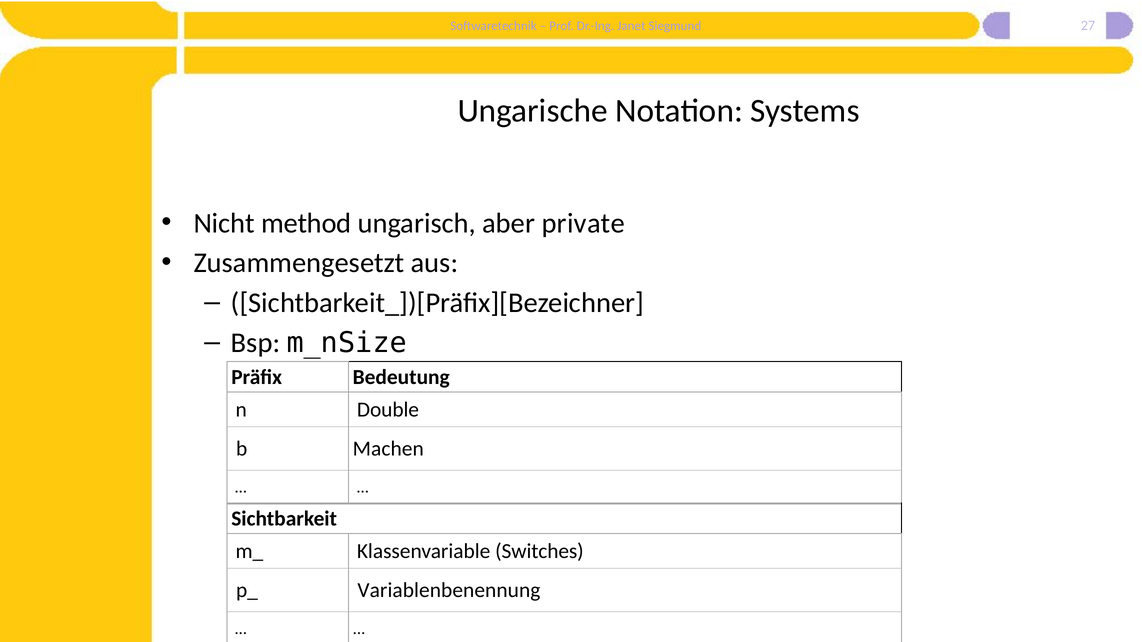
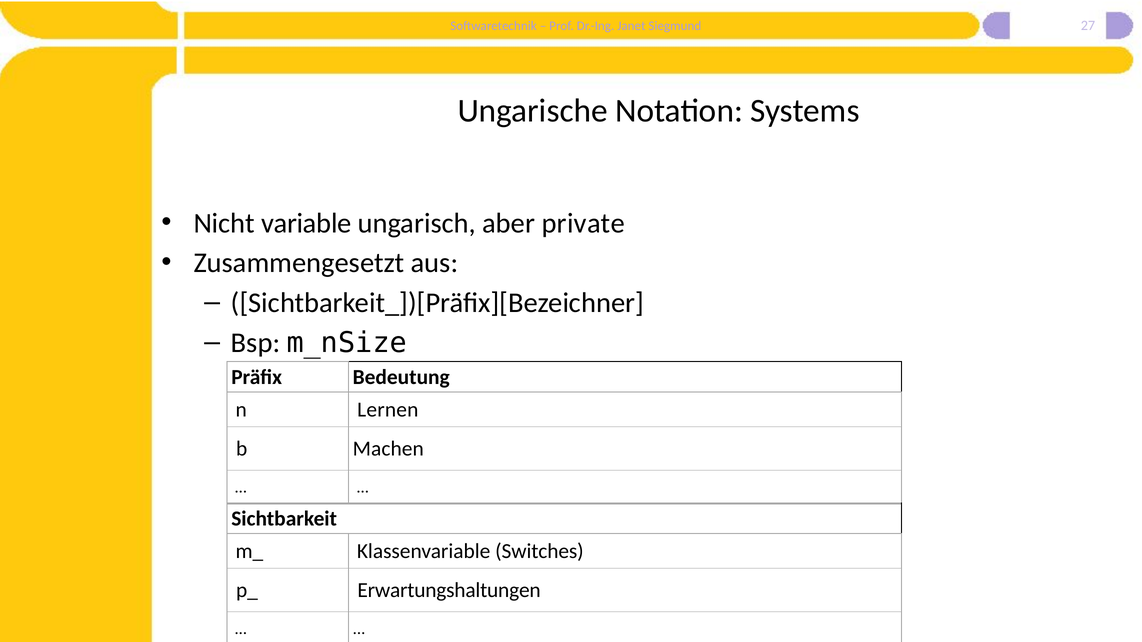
method: method -> variable
Double: Double -> Lernen
Variablenbenennung: Variablenbenennung -> Erwartungshaltungen
